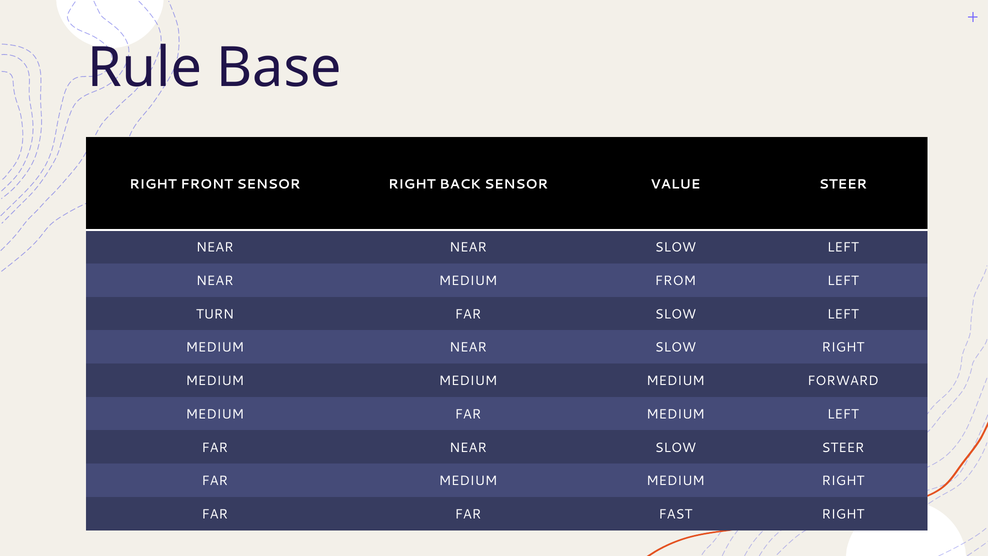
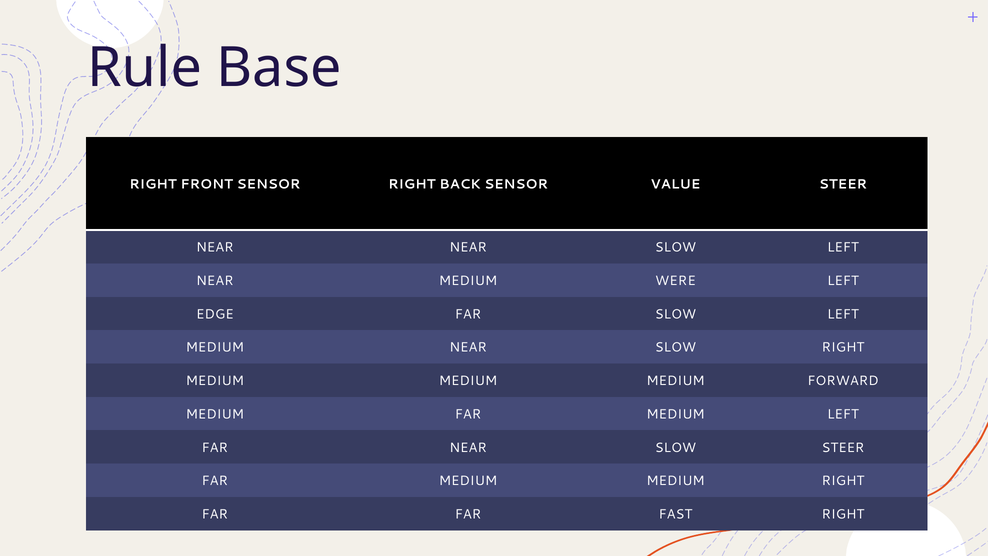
FROM: FROM -> WERE
TURN: TURN -> EDGE
